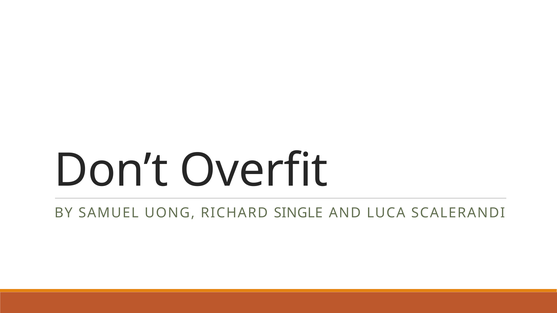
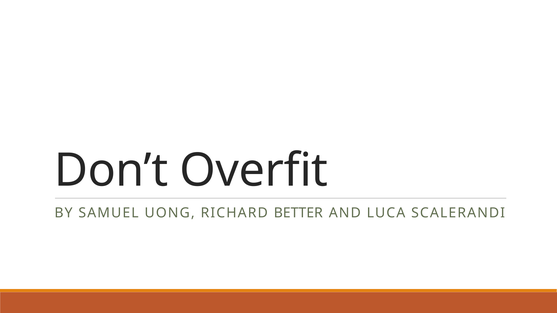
SINGLE: SINGLE -> BETTER
